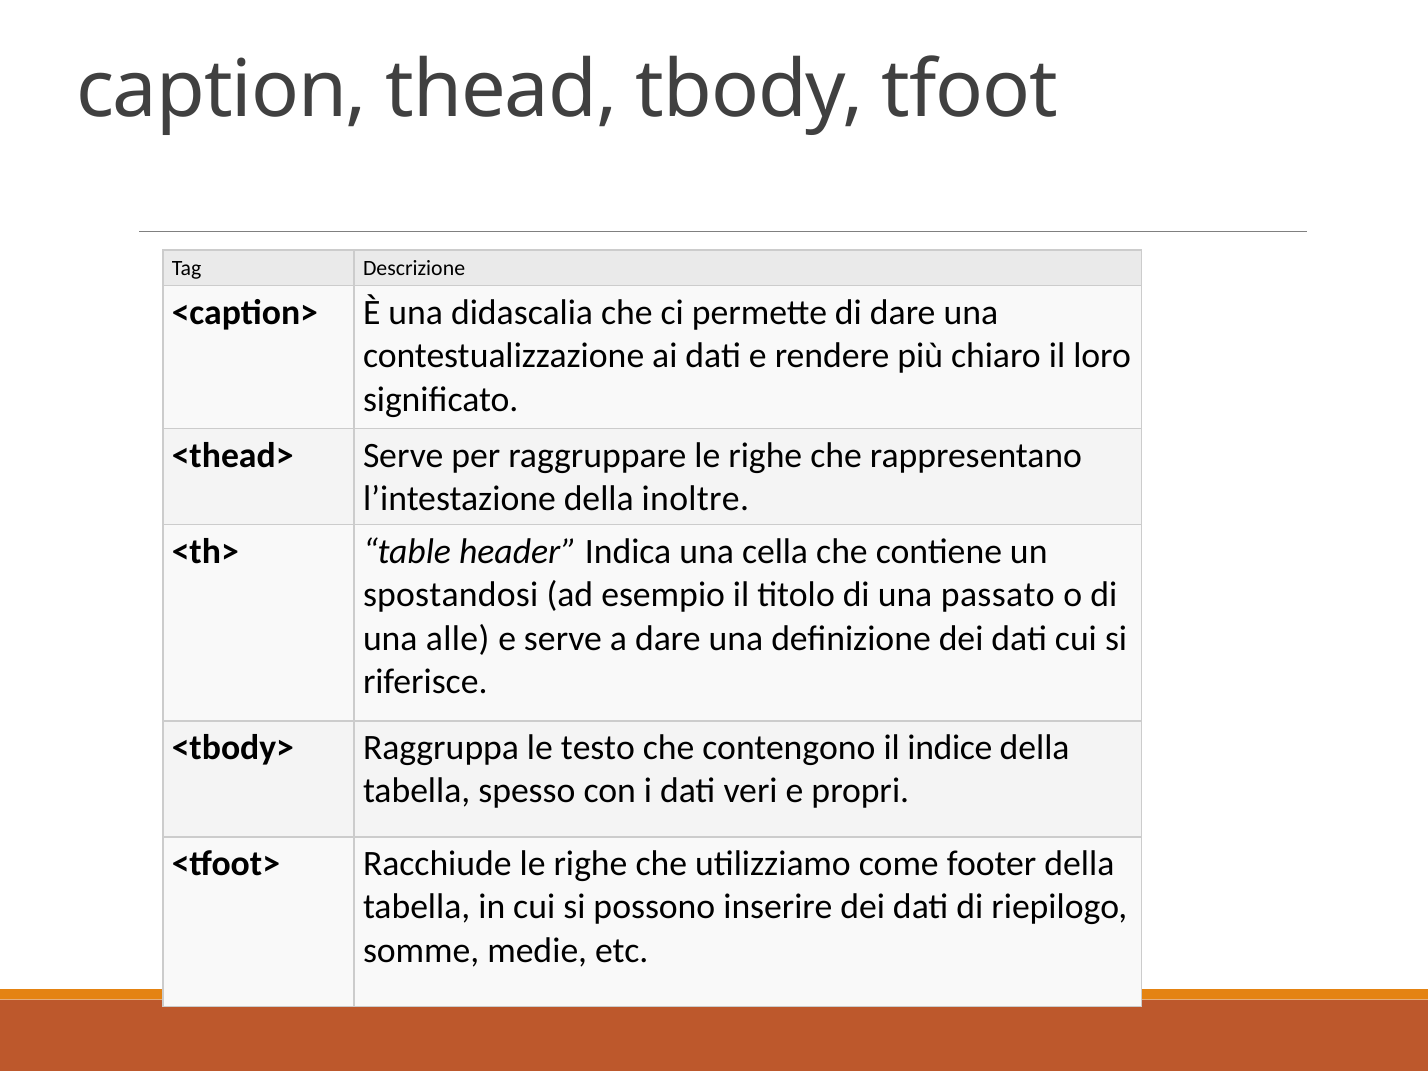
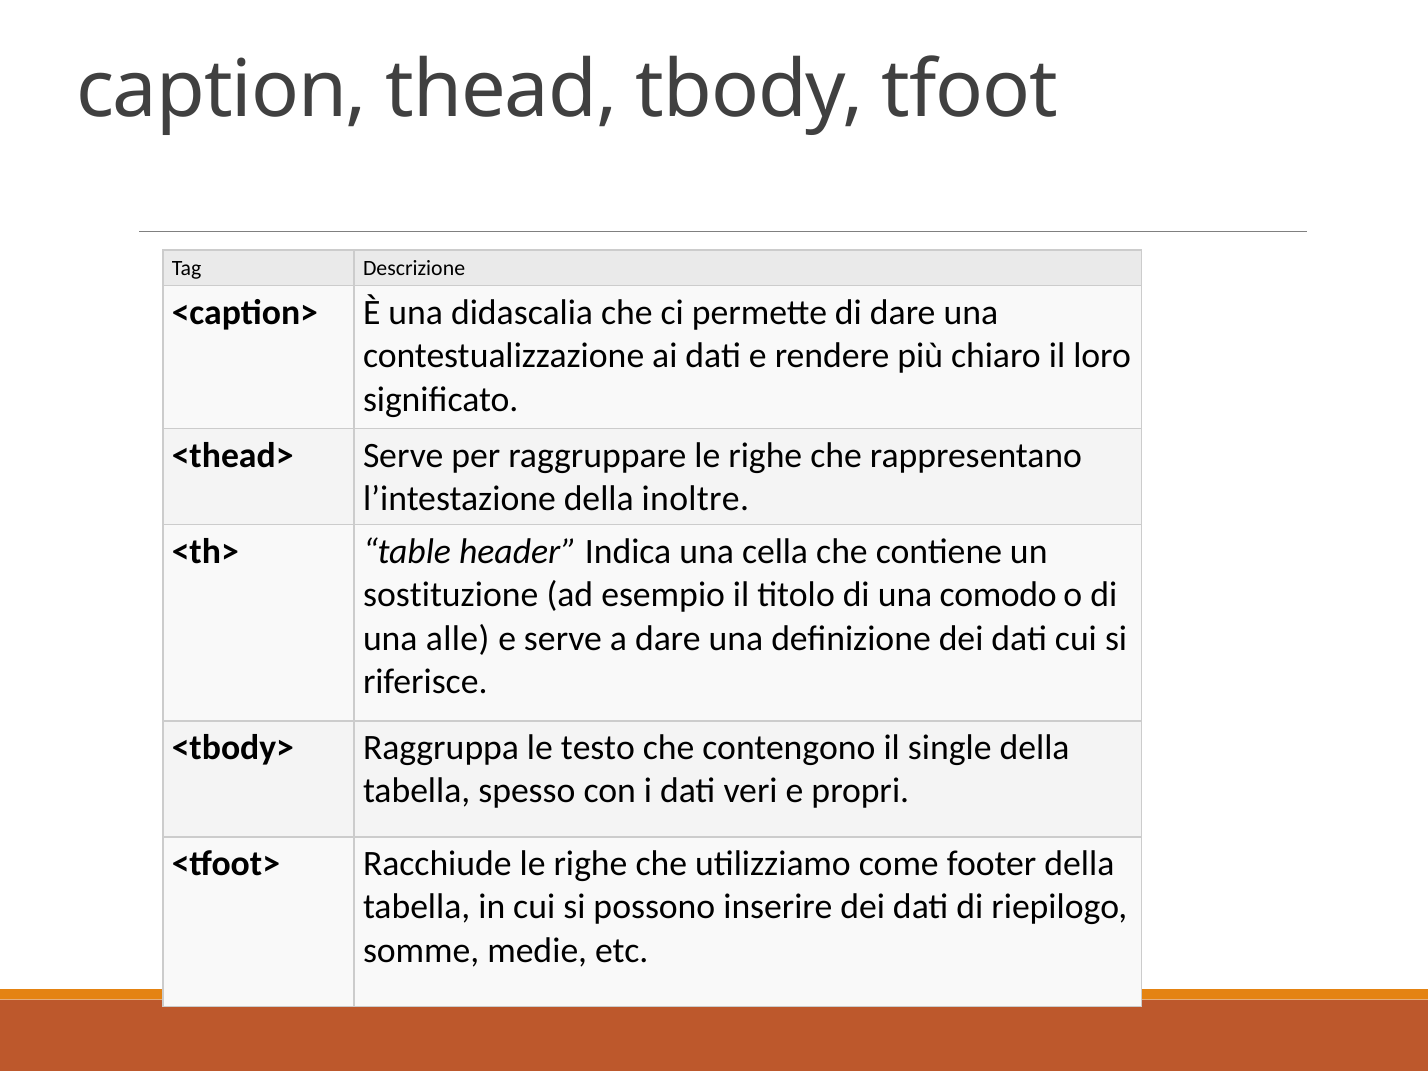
spostandosi: spostandosi -> sostituzione
passato: passato -> comodo
indice: indice -> single
